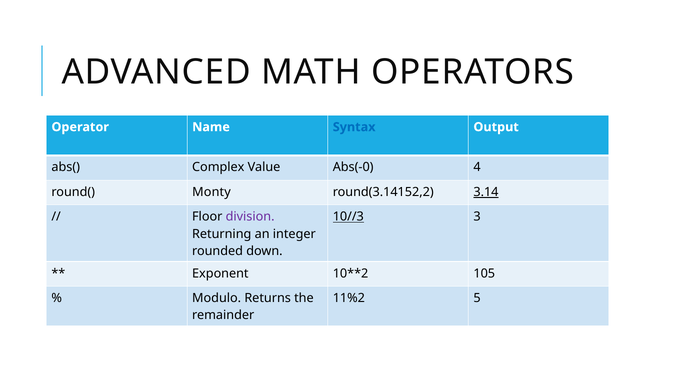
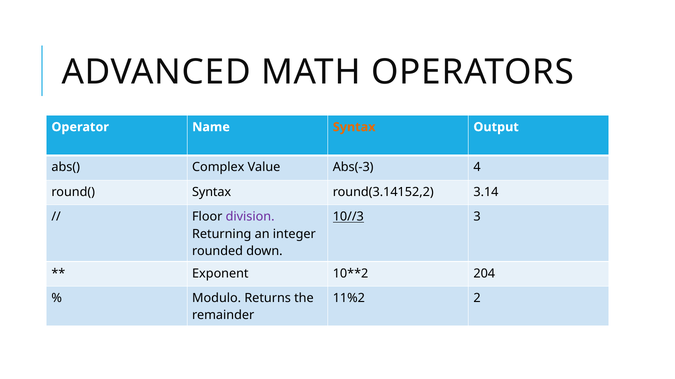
Syntax at (354, 127) colour: blue -> orange
Abs(-0: Abs(-0 -> Abs(-3
round( Monty: Monty -> Syntax
3.14 underline: present -> none
105: 105 -> 204
5: 5 -> 2
